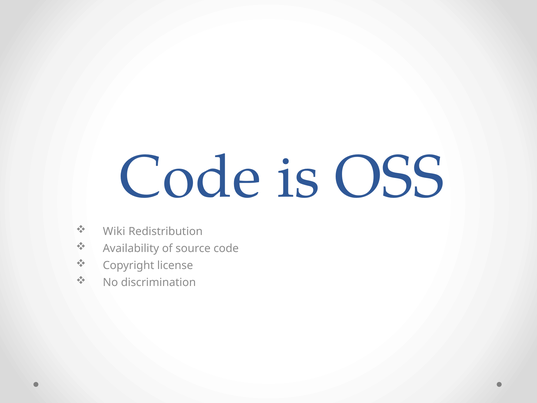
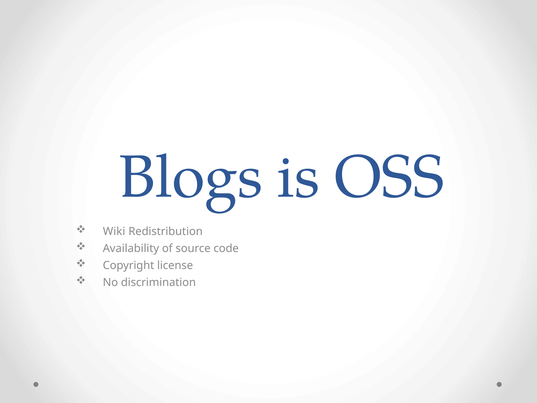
Code at (190, 177): Code -> Blogs
